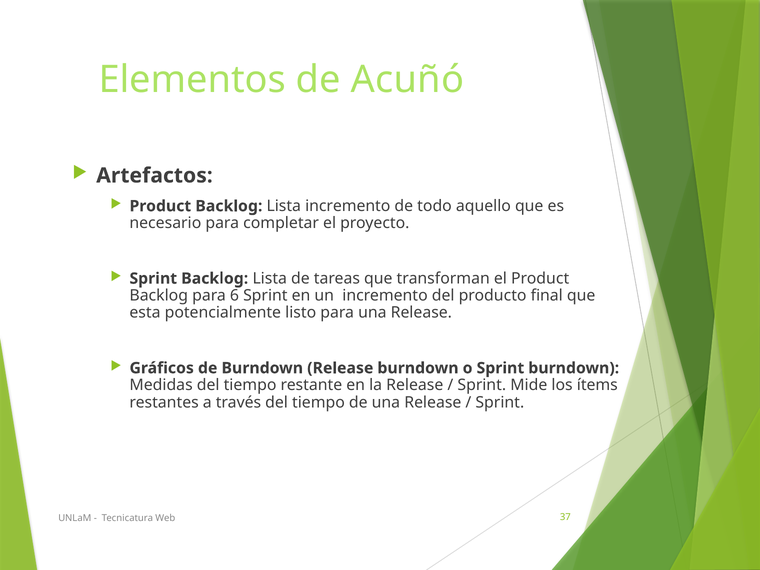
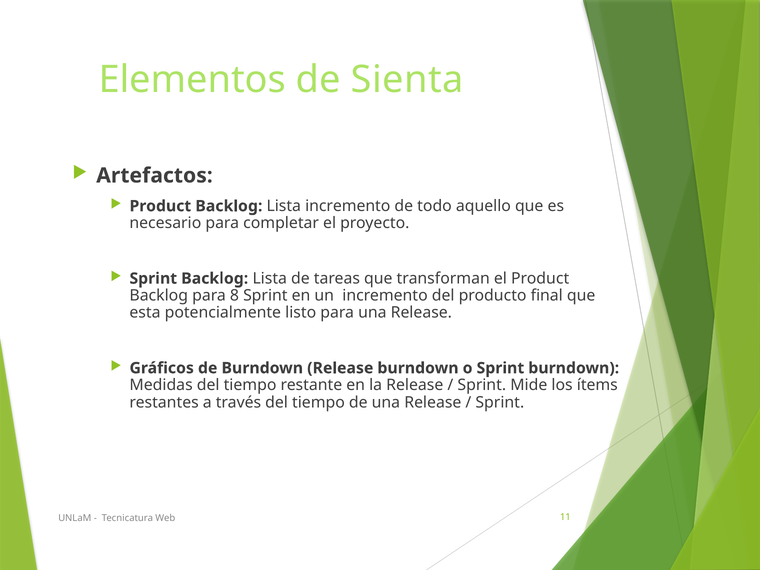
Acuñó: Acuñó -> Sienta
6: 6 -> 8
37: 37 -> 11
